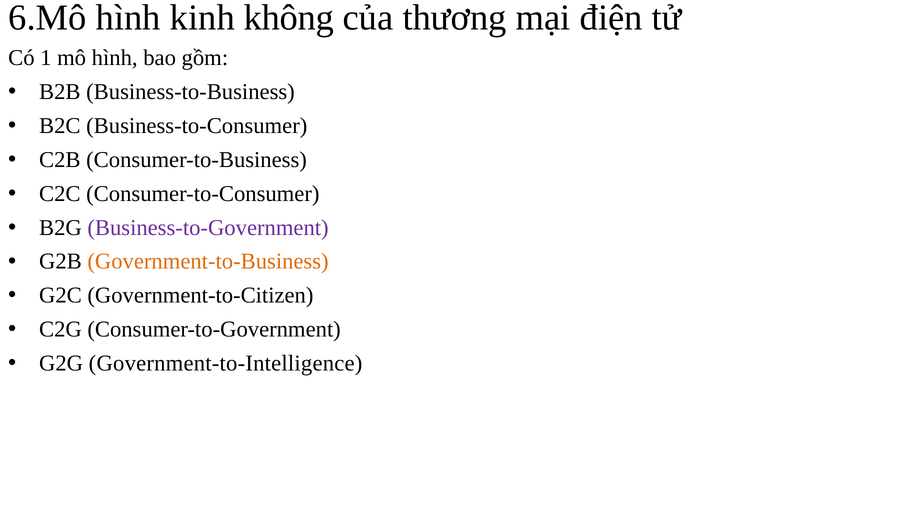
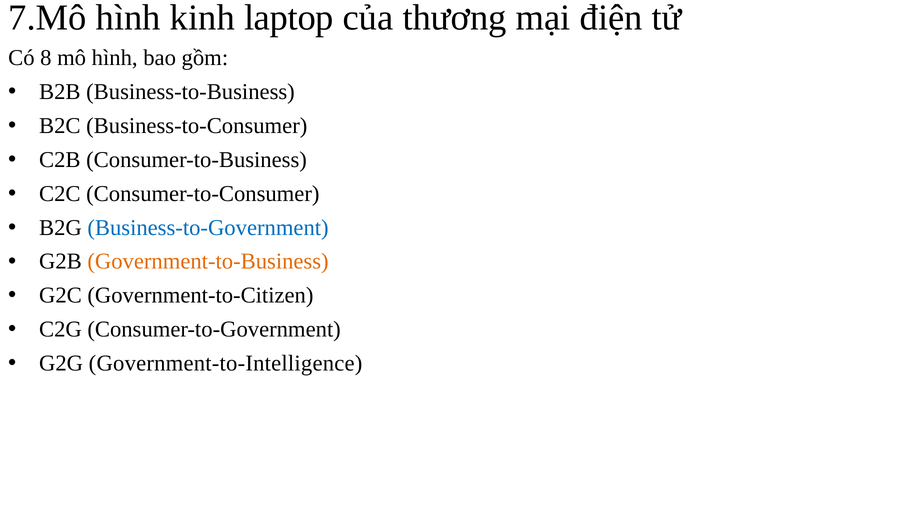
6.Mô: 6.Mô -> 7.Mô
không: không -> laptop
1: 1 -> 8
Business-to-Government colour: purple -> blue
